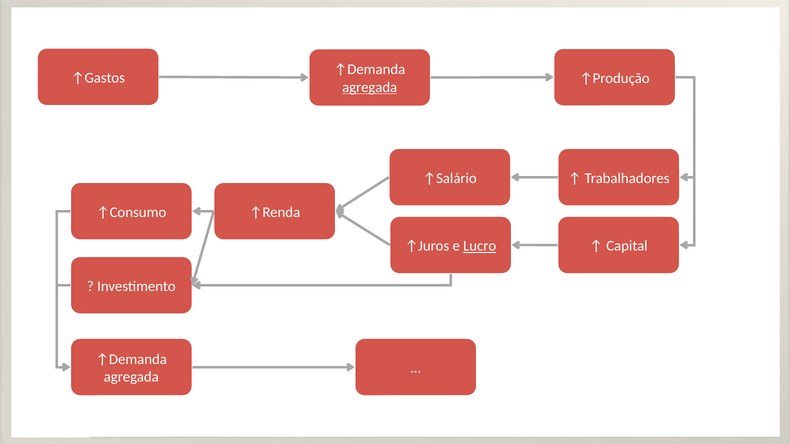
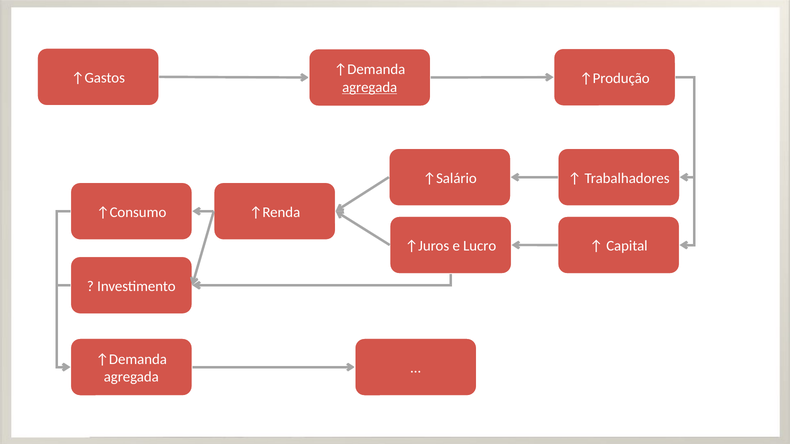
Lucro underline: present -> none
